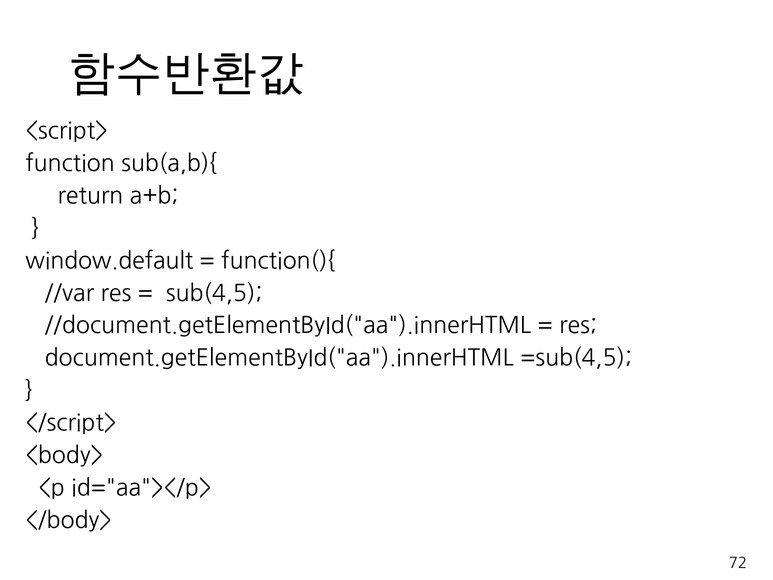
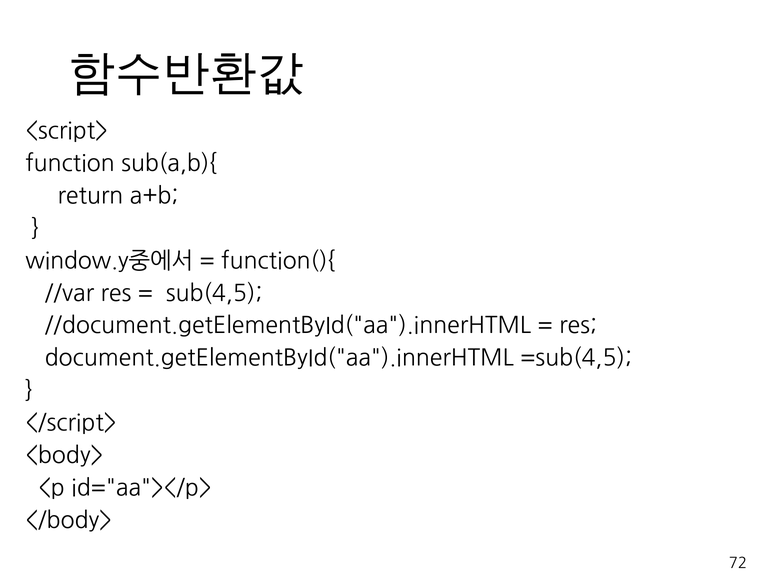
window.default: window.default -> window.y중에서
